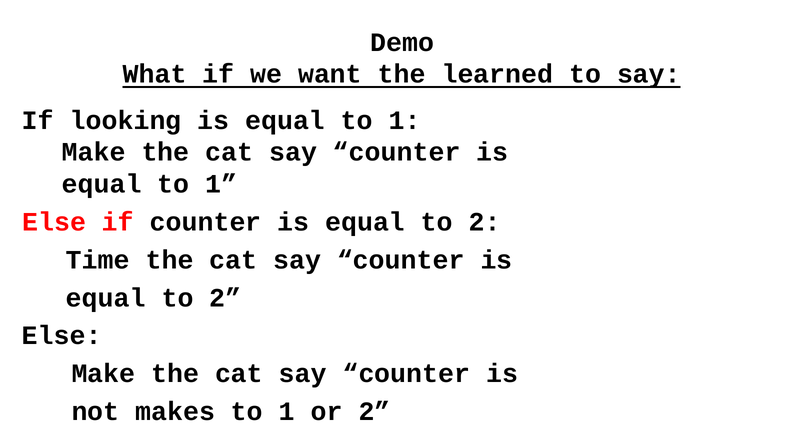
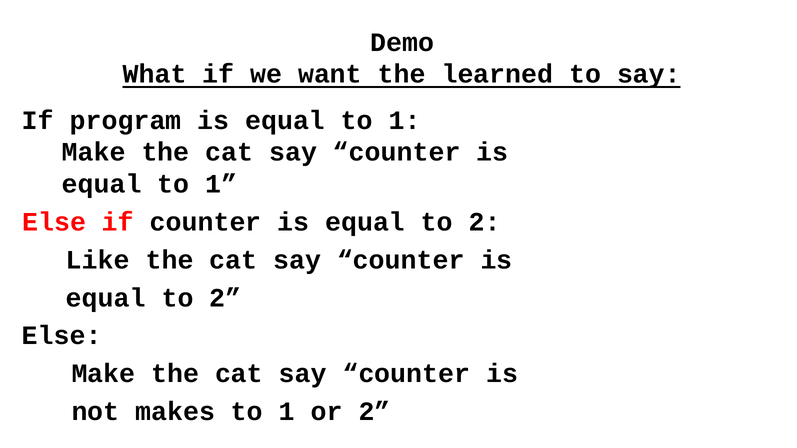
looking: looking -> program
Time: Time -> Like
